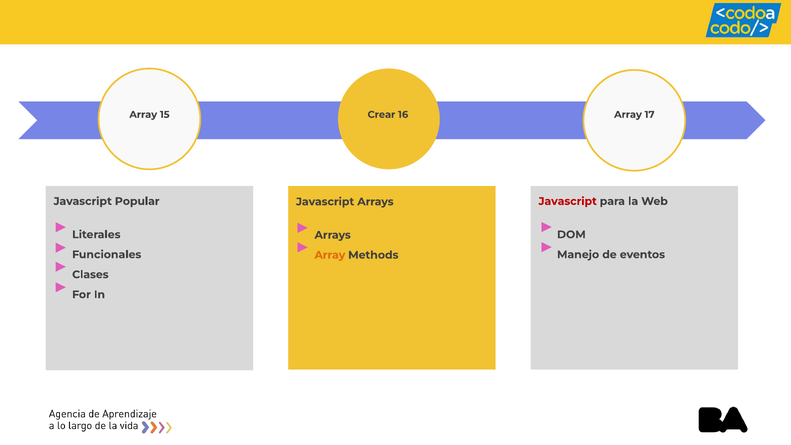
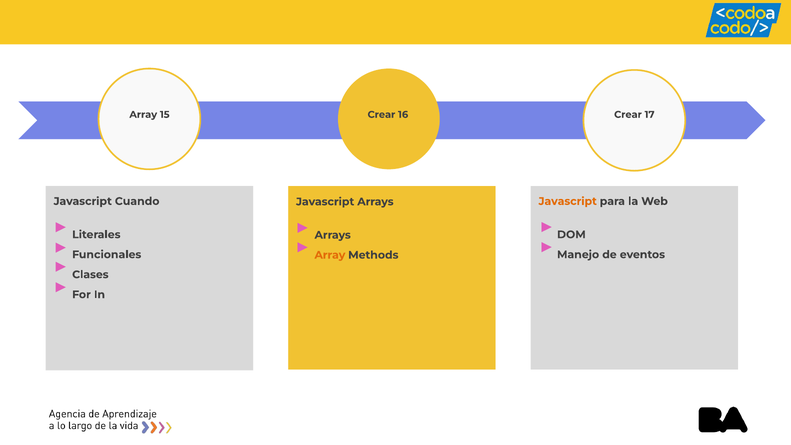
16 Array: Array -> Crear
Popular: Popular -> Cuando
Javascript at (568, 201) colour: red -> orange
